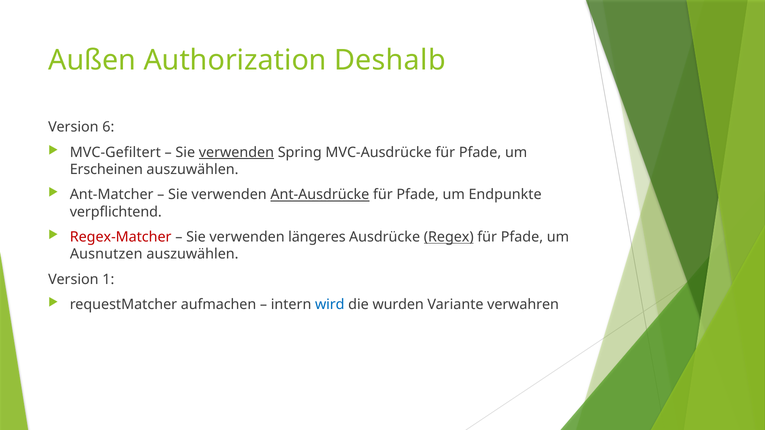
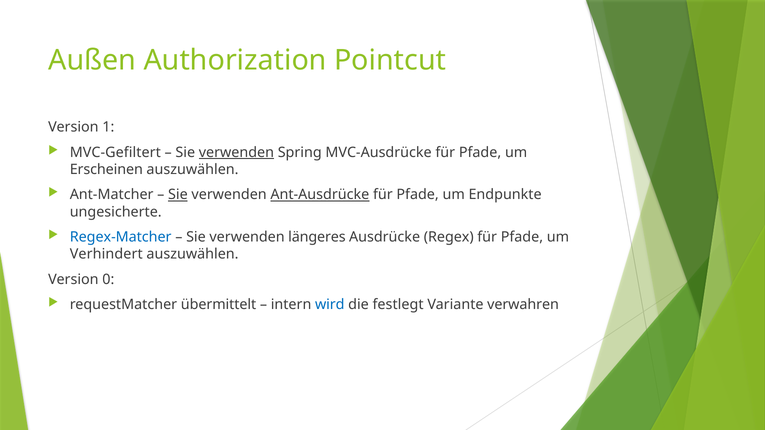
Deshalb: Deshalb -> Pointcut
6: 6 -> 1
Sie at (178, 195) underline: none -> present
verpflichtend: verpflichtend -> ungesicherte
Regex-Matcher colour: red -> blue
Regex underline: present -> none
Ausnutzen: Ausnutzen -> Verhindert
1: 1 -> 0
aufmachen: aufmachen -> übermittelt
wurden: wurden -> festlegt
